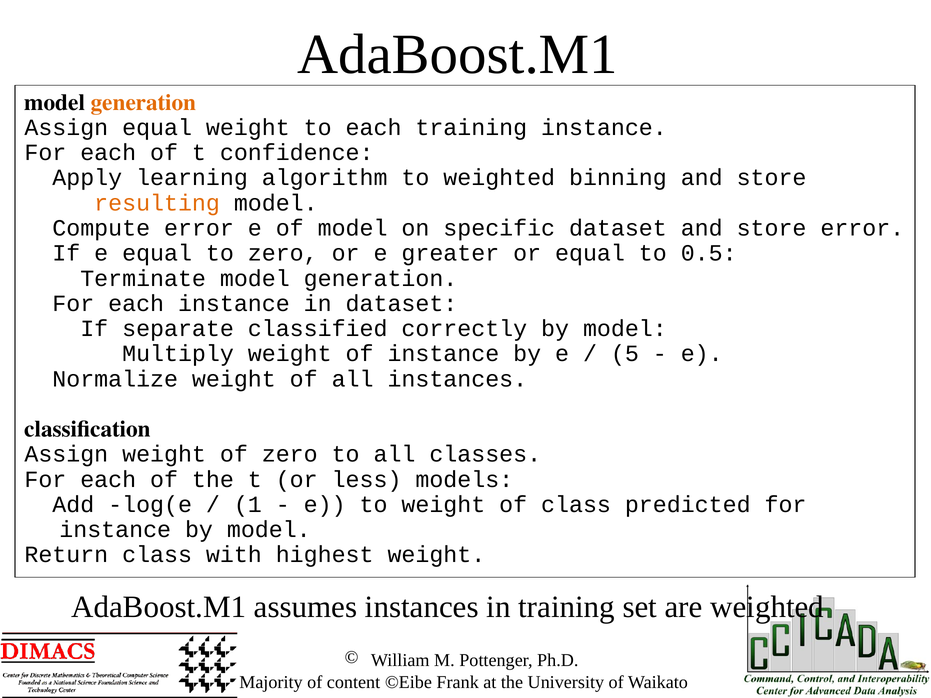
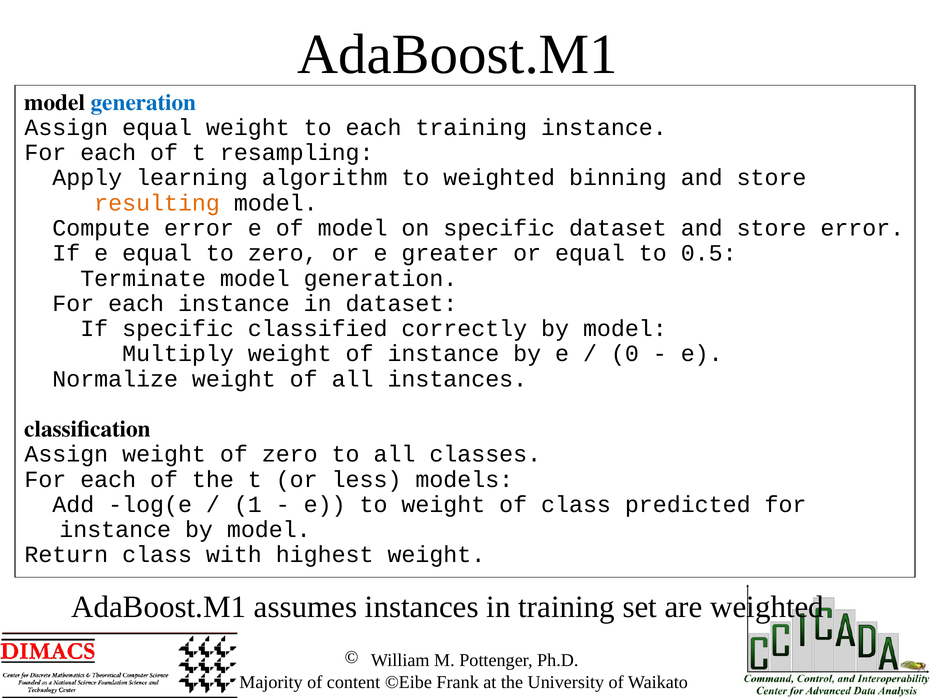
generation at (144, 102) colour: orange -> blue
confidence: confidence -> resampling
If separate: separate -> specific
5: 5 -> 0
